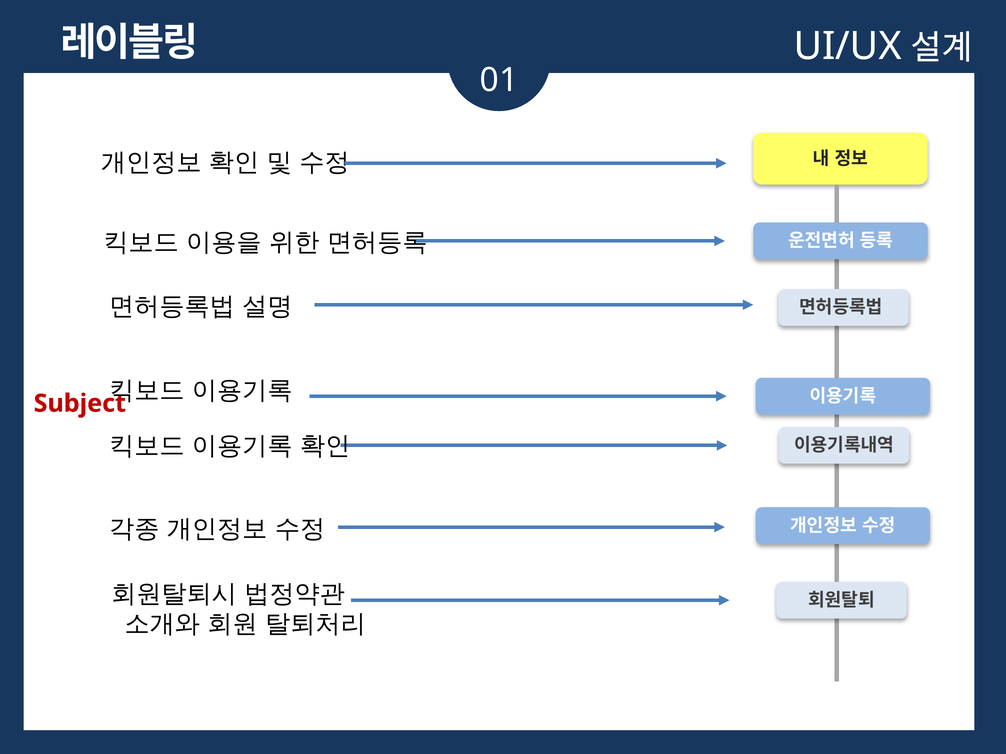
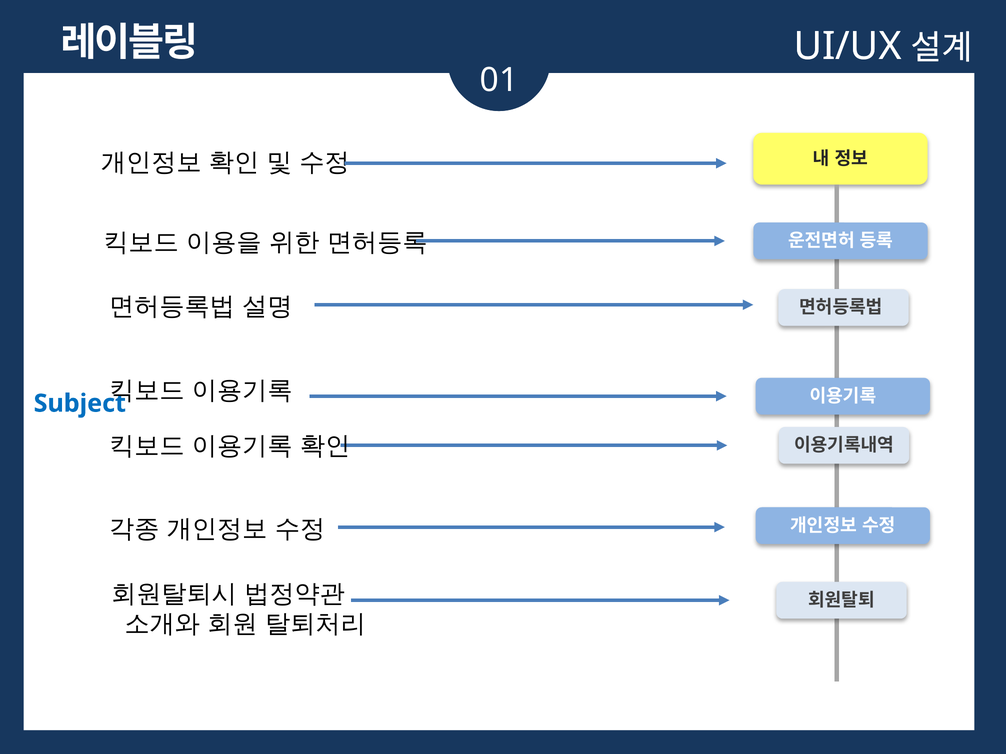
Subject colour: red -> blue
